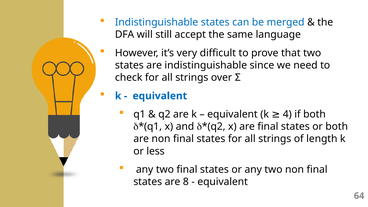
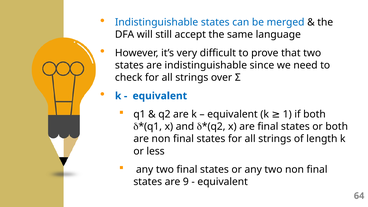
4: 4 -> 1
8: 8 -> 9
